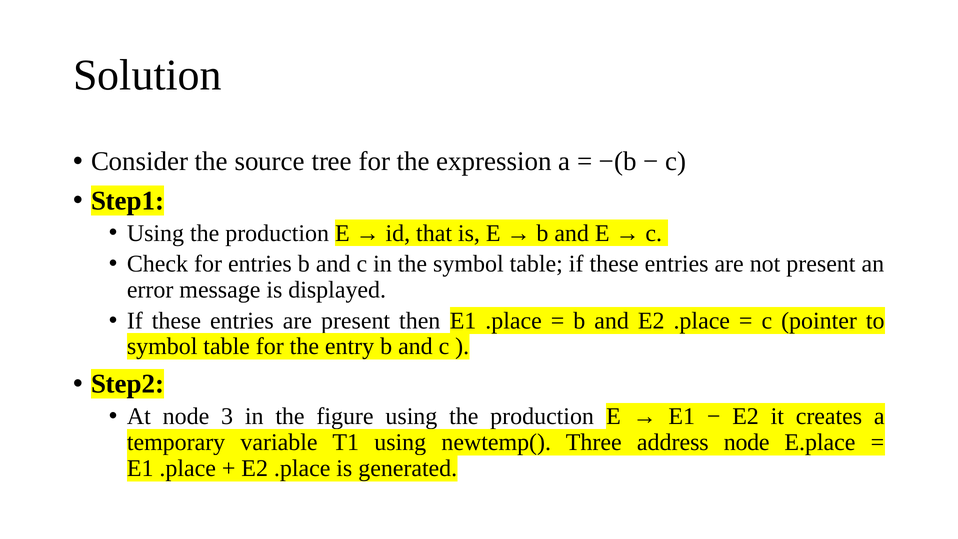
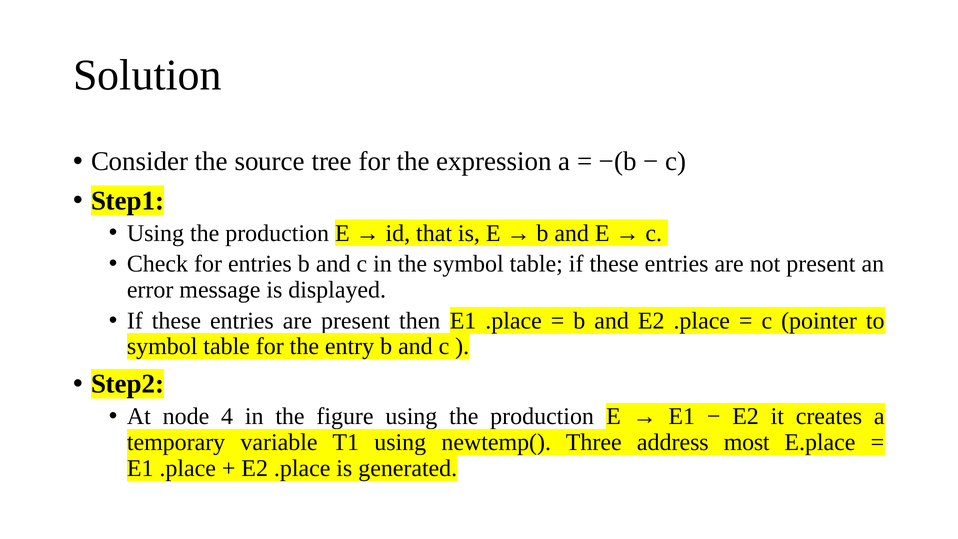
3: 3 -> 4
address node: node -> most
